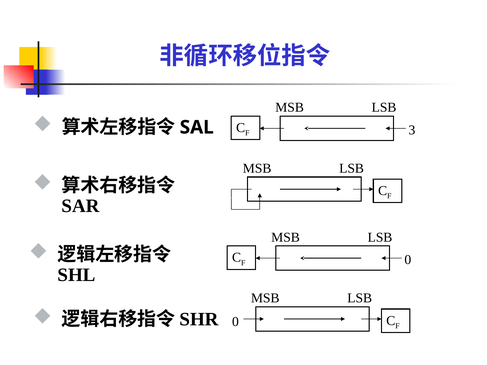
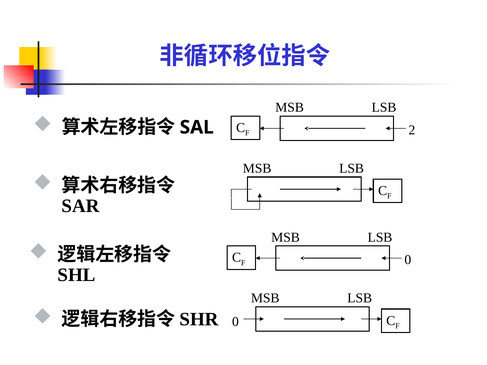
3: 3 -> 2
